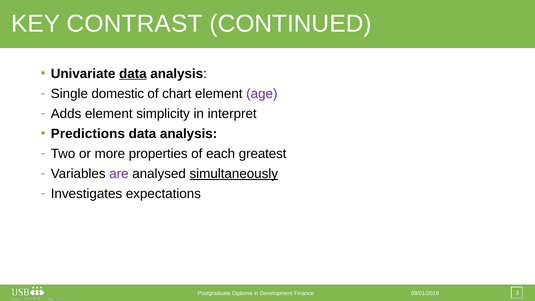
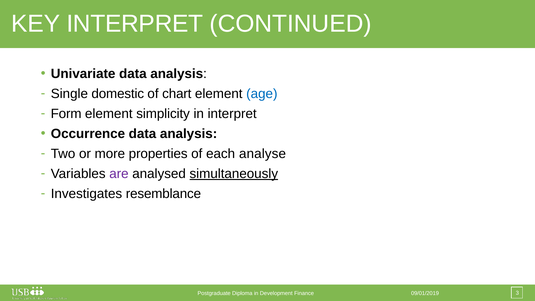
KEY CONTRAST: CONTRAST -> INTERPRET
data at (133, 74) underline: present -> none
age colour: purple -> blue
Adds: Adds -> Form
Predictions: Predictions -> Occurrence
greatest: greatest -> analyse
expectations: expectations -> resemblance
